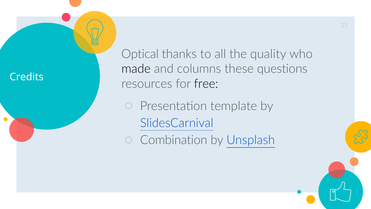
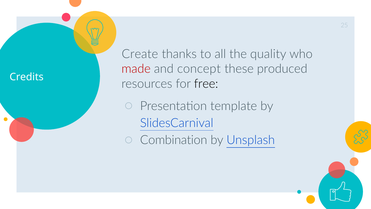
Optical: Optical -> Create
made colour: black -> red
columns: columns -> concept
questions: questions -> produced
